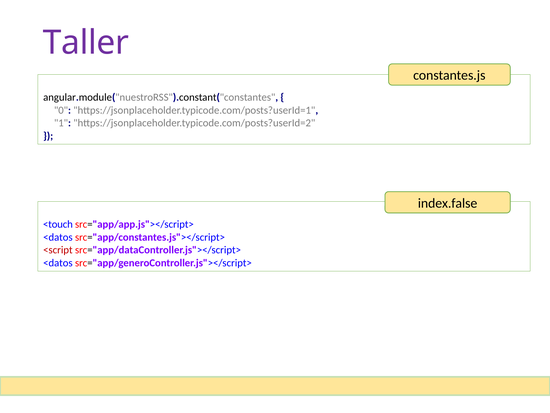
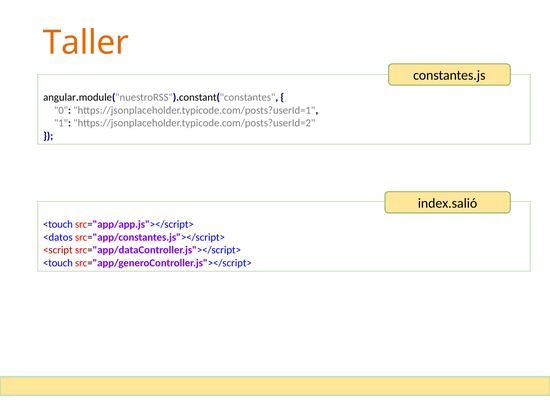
Taller colour: purple -> orange
index.false: index.false -> index.salió
<datos at (58, 263): <datos -> <touch
